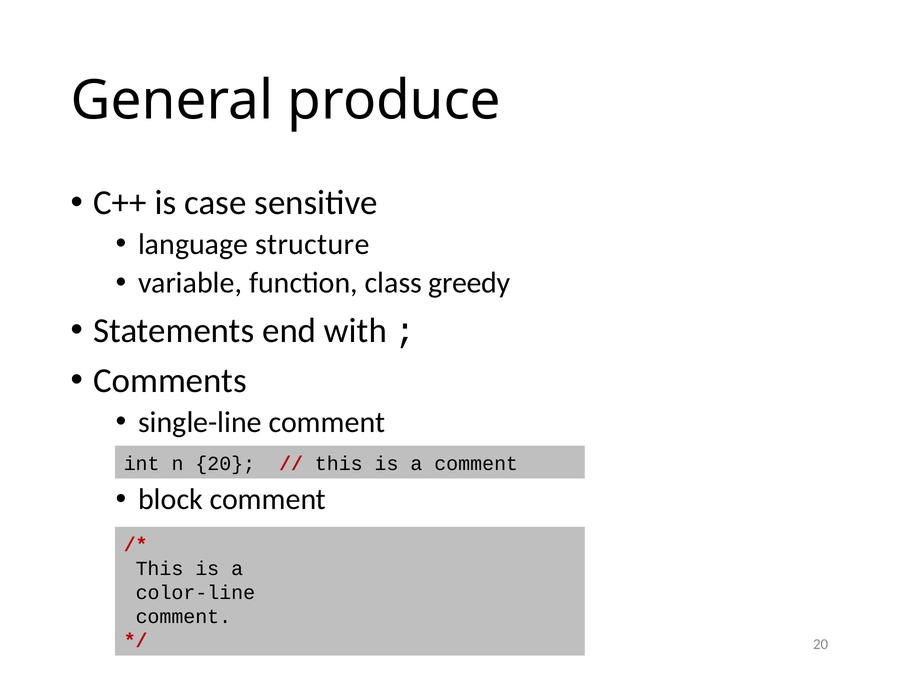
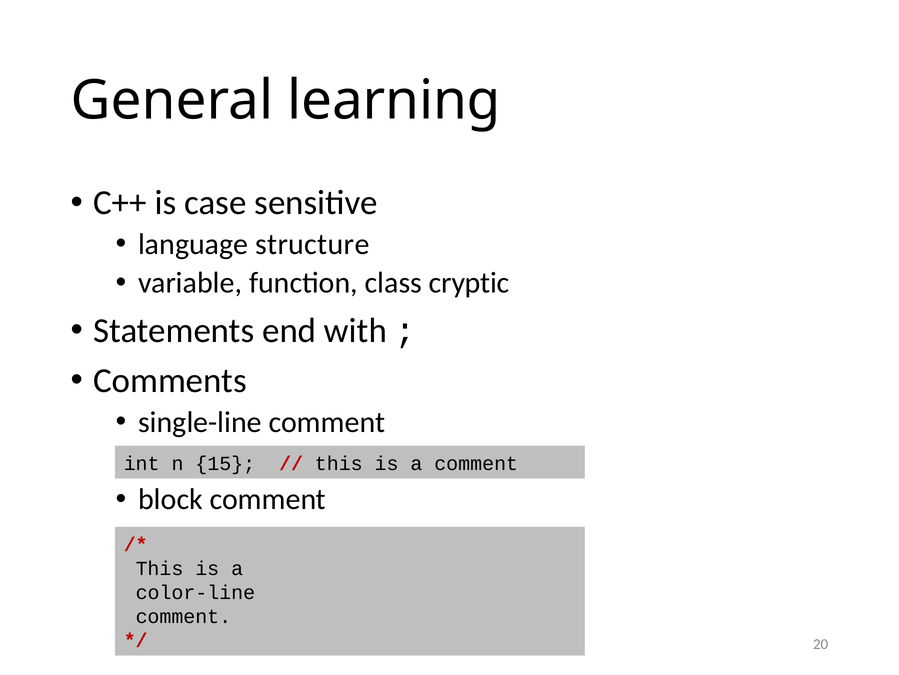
produce: produce -> learning
greedy: greedy -> cryptic
n 20: 20 -> 15
